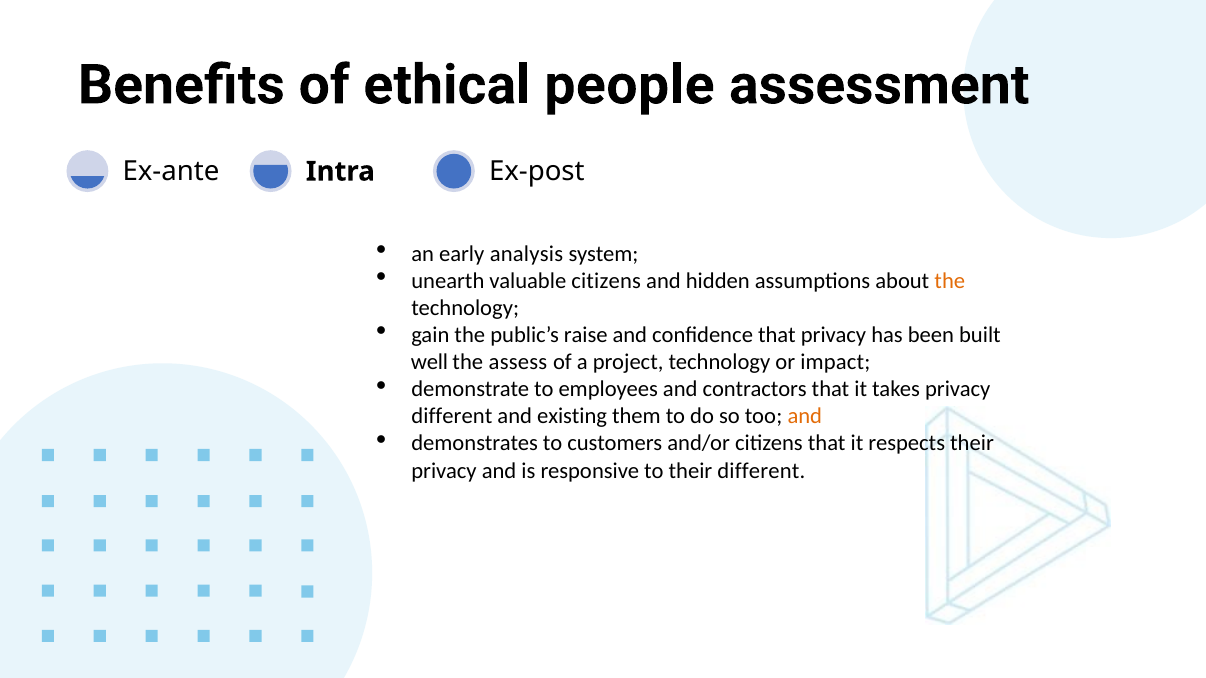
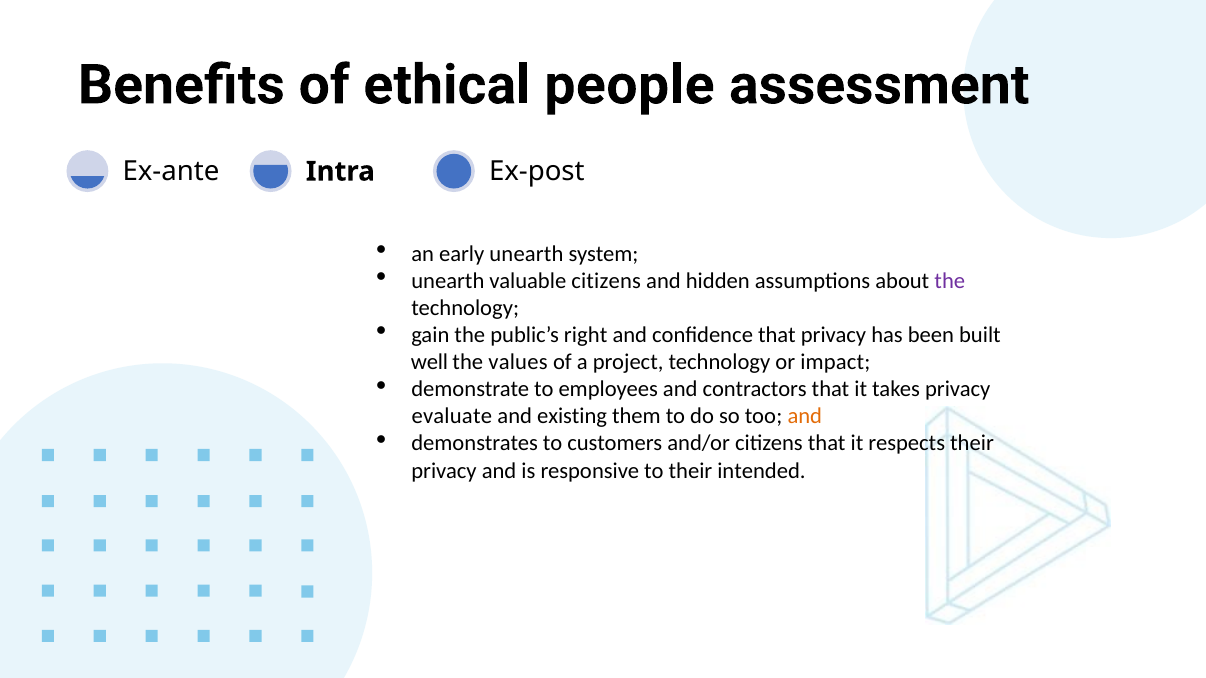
early analysis: analysis -> unearth
the at (950, 281) colour: orange -> purple
raise: raise -> right
assess: assess -> values
different at (452, 417): different -> evaluate
their different: different -> intended
